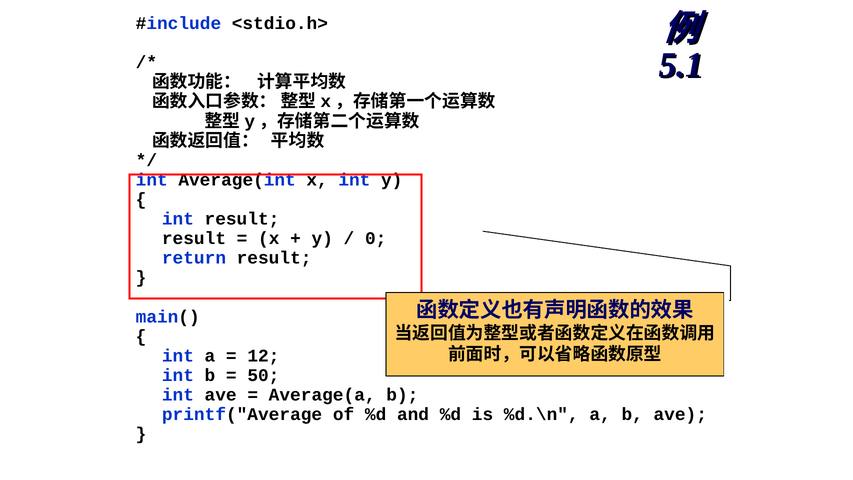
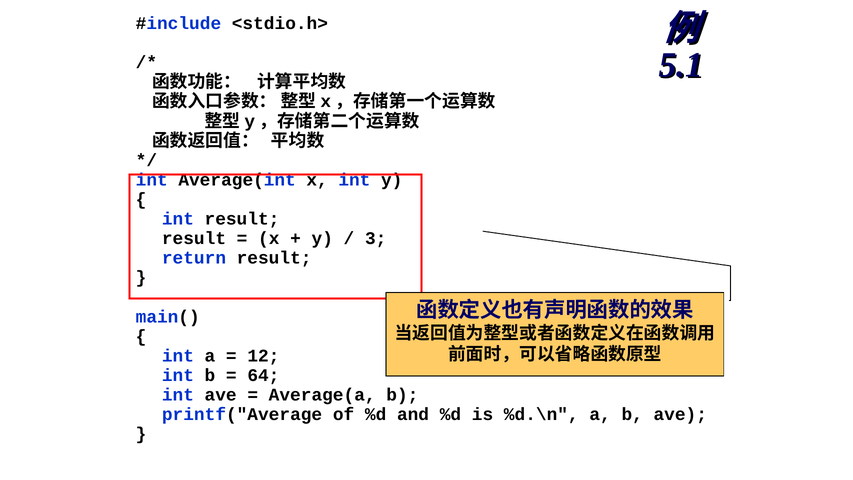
0: 0 -> 3
50: 50 -> 64
